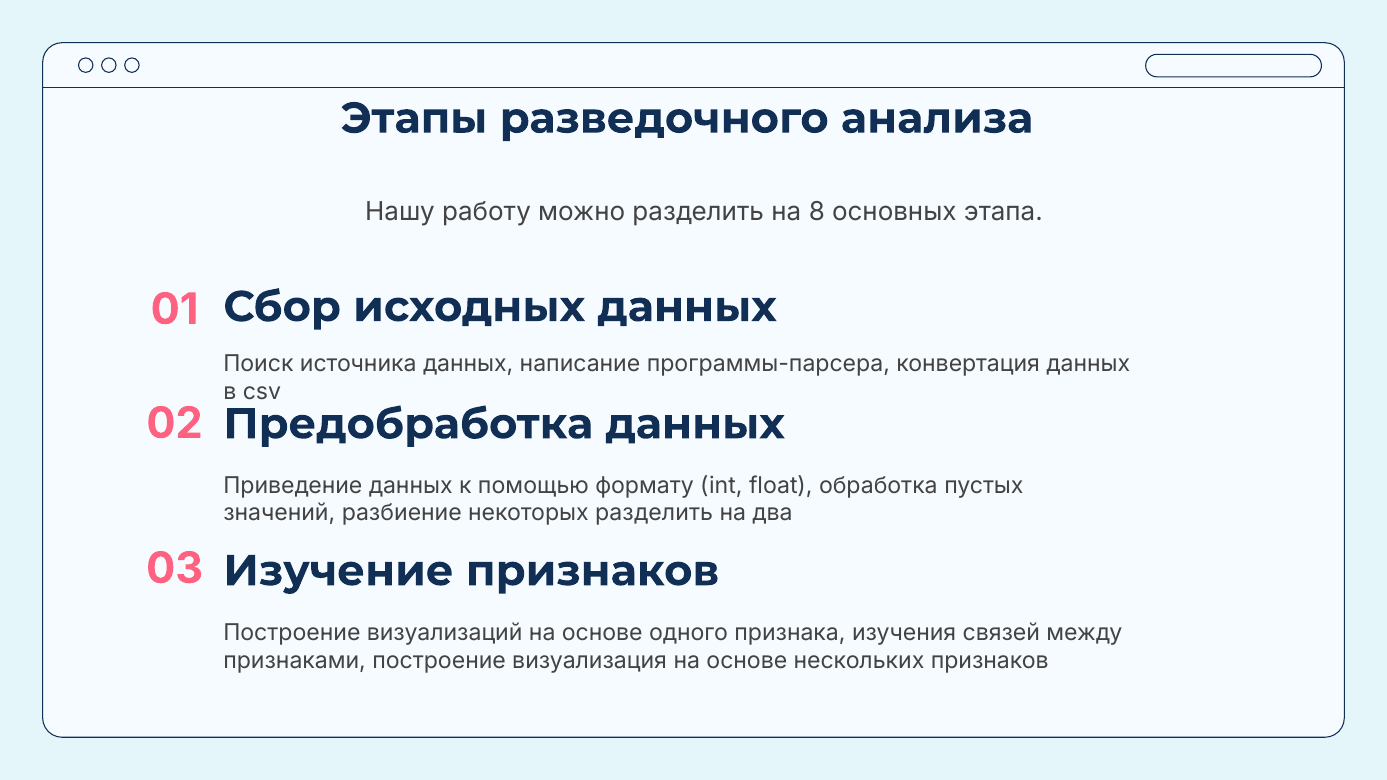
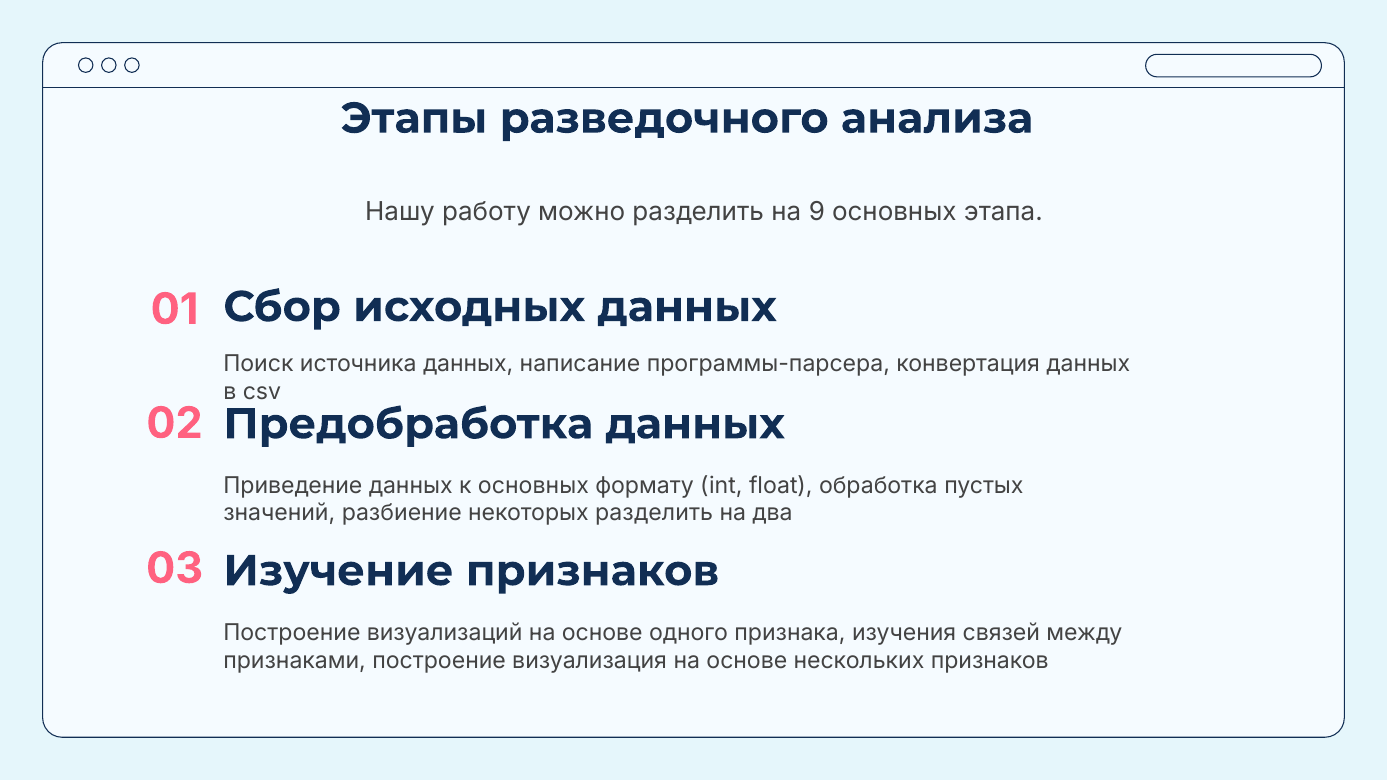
8: 8 -> 9
к помощью: помощью -> основных
